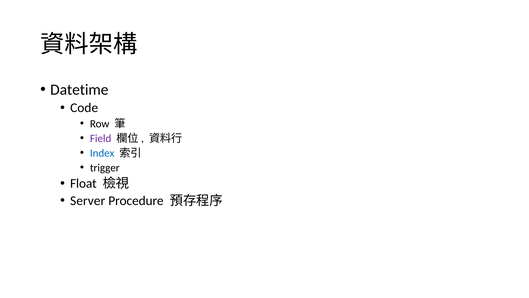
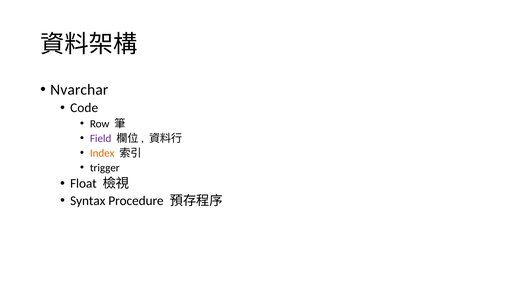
Datetime: Datetime -> Nvarchar
Index colour: blue -> orange
Server: Server -> Syntax
